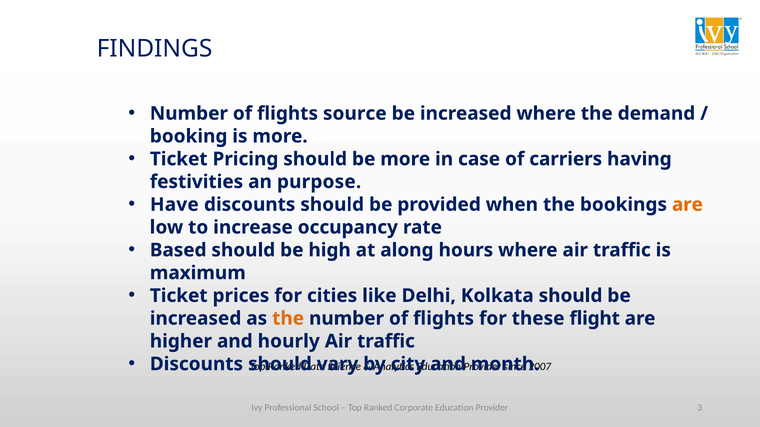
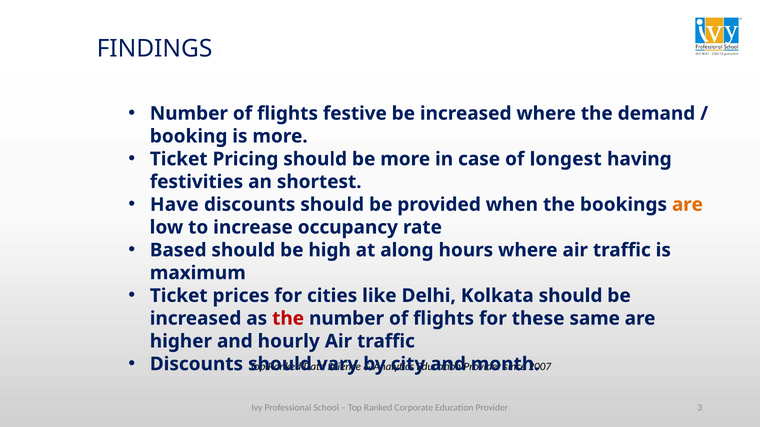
source: source -> festive
carriers: carriers -> longest
purpose: purpose -> shortest
the at (288, 319) colour: orange -> red
flight: flight -> same
